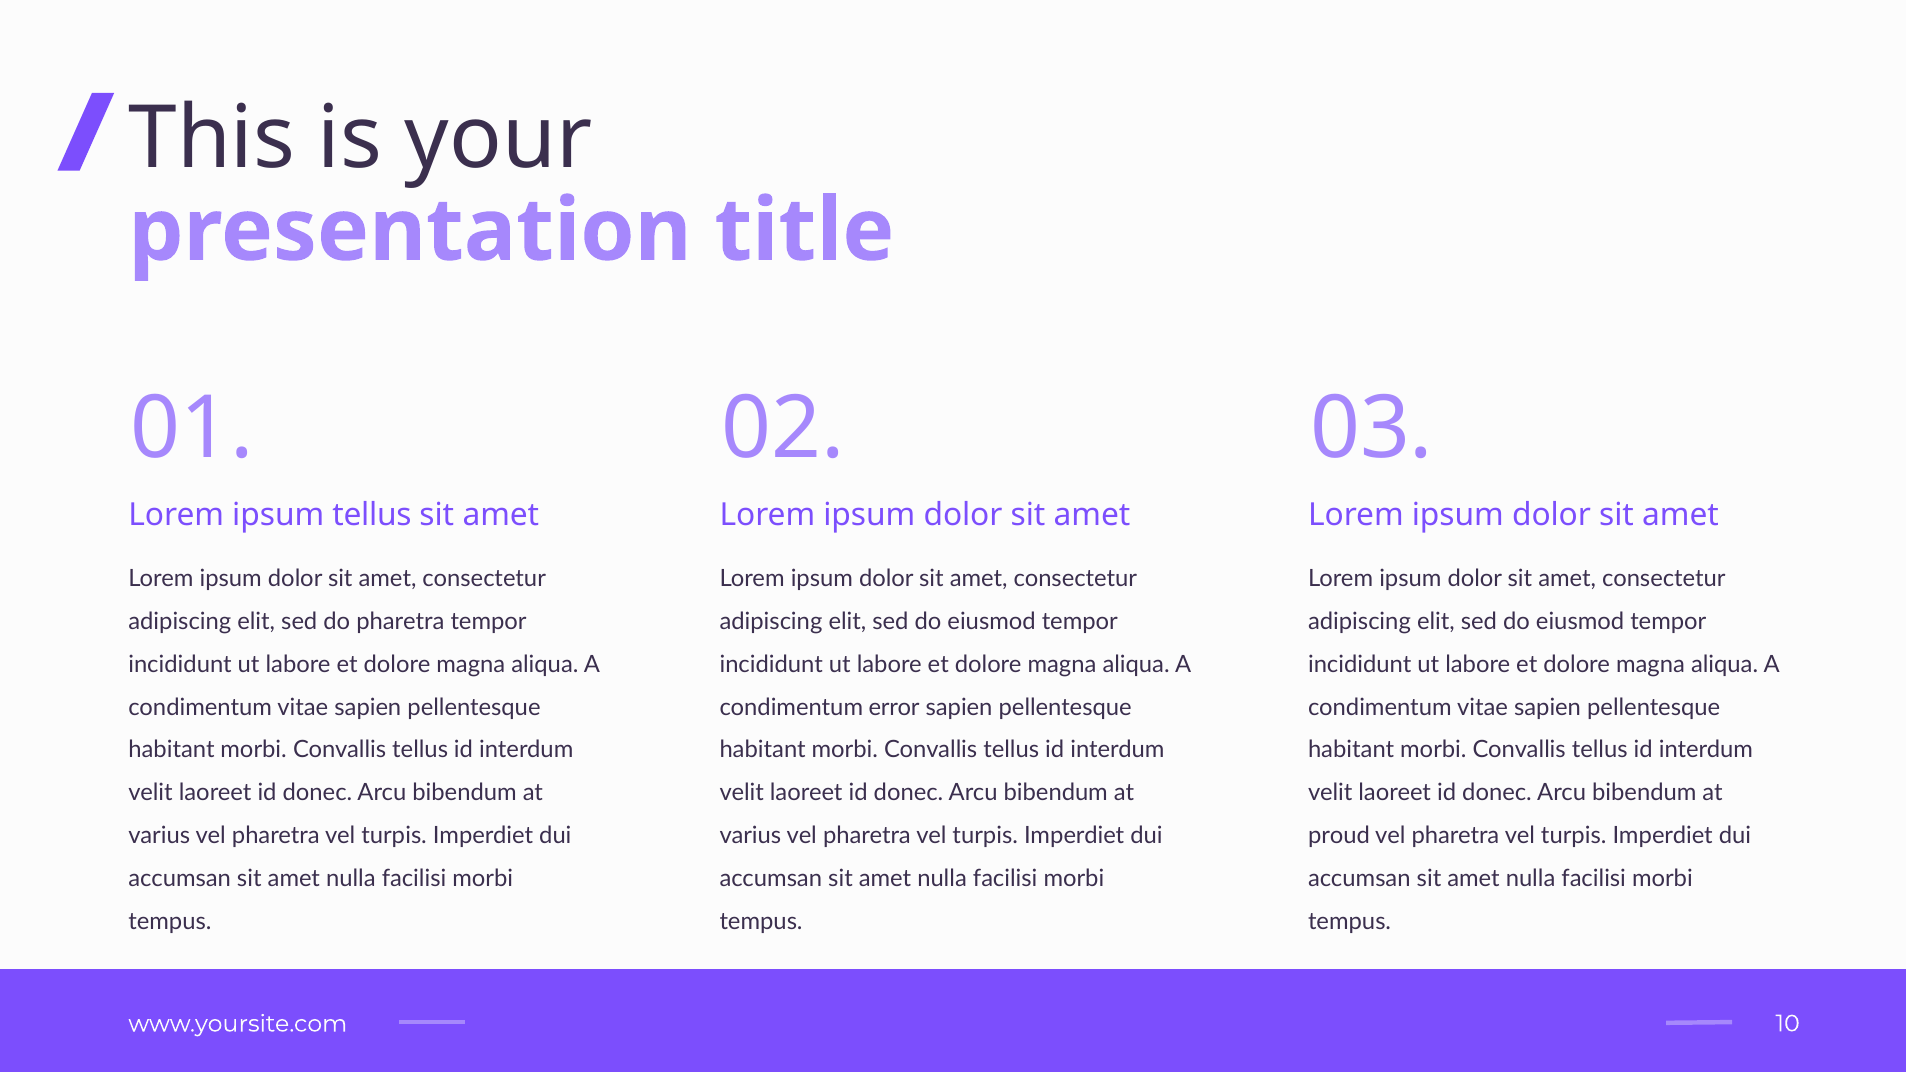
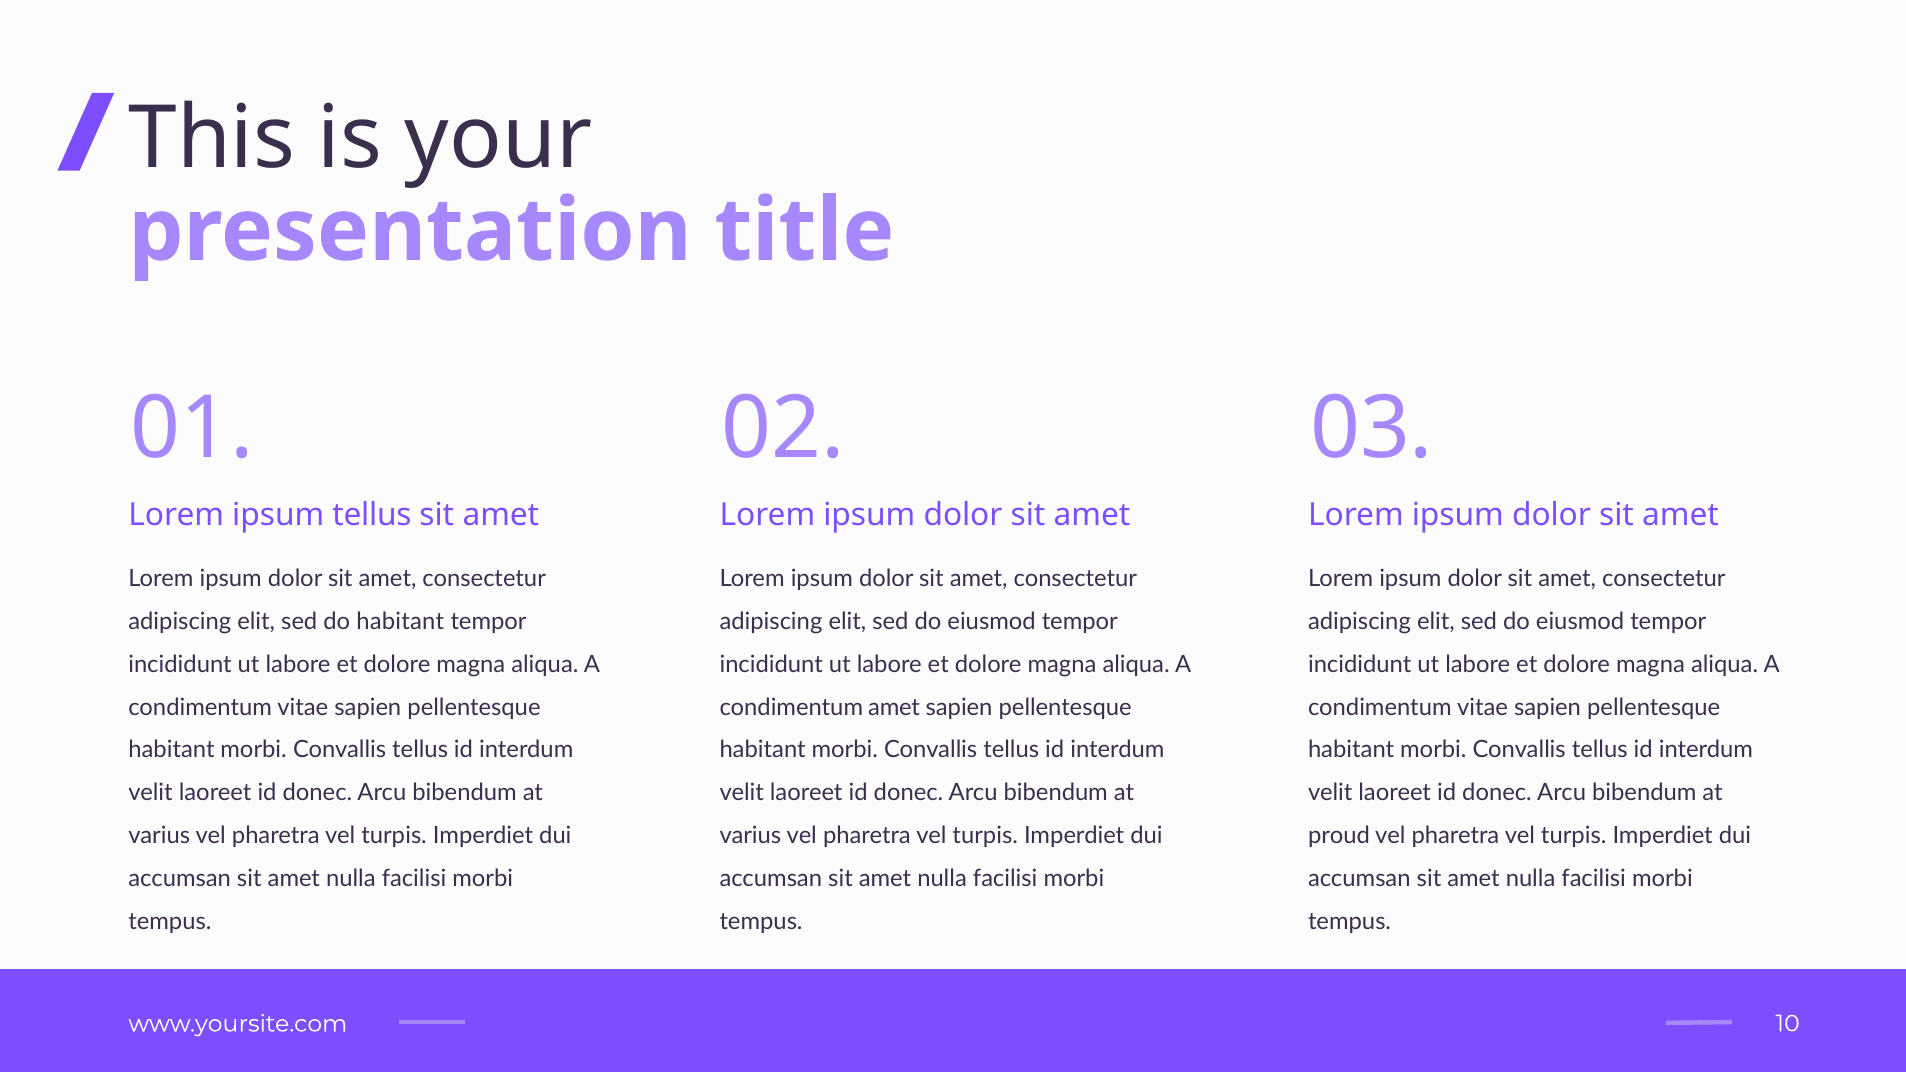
do pharetra: pharetra -> habitant
condimentum error: error -> amet
